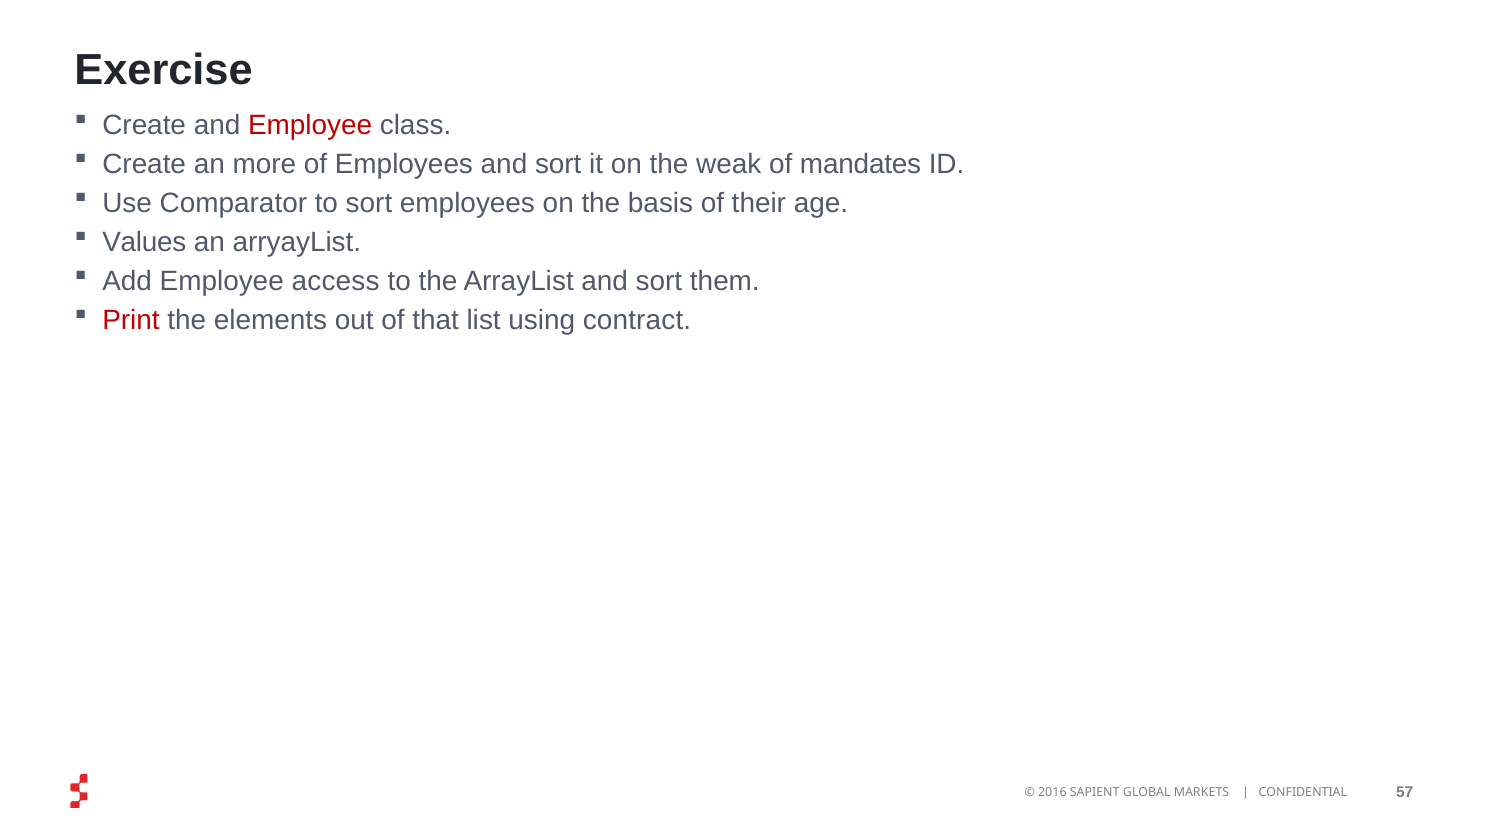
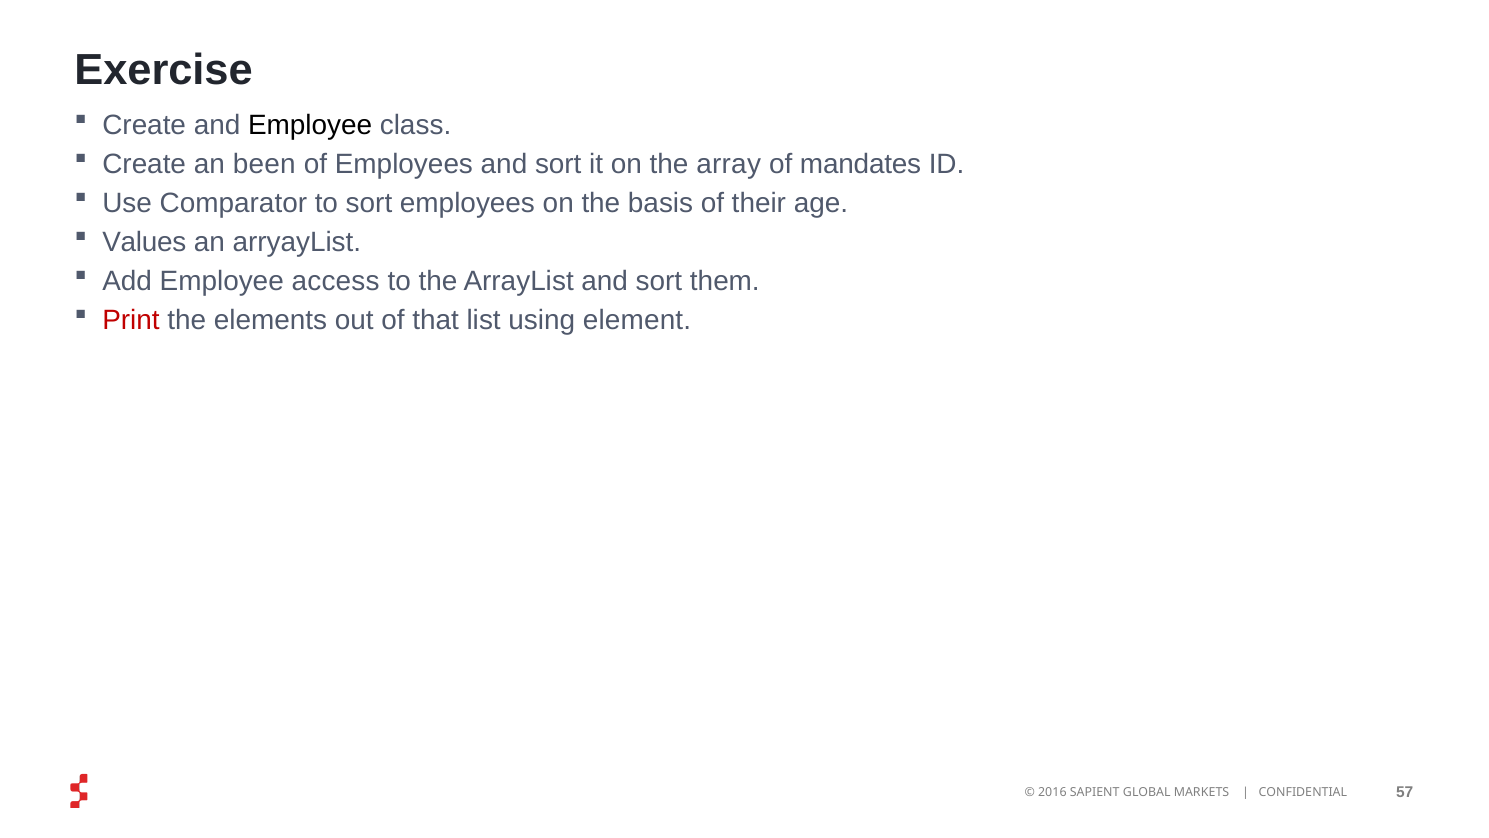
Employee at (310, 125) colour: red -> black
more: more -> been
weak: weak -> array
contract: contract -> element
